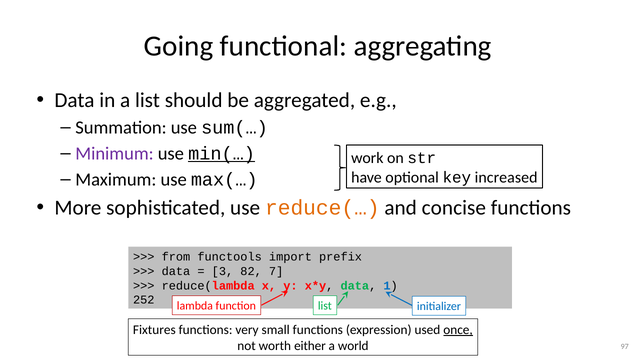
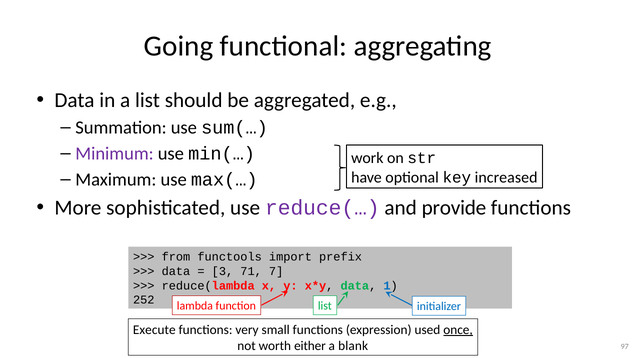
min(… underline: present -> none
reduce(… colour: orange -> purple
concise: concise -> provide
82: 82 -> 71
Fixtures: Fixtures -> Execute
world: world -> blank
